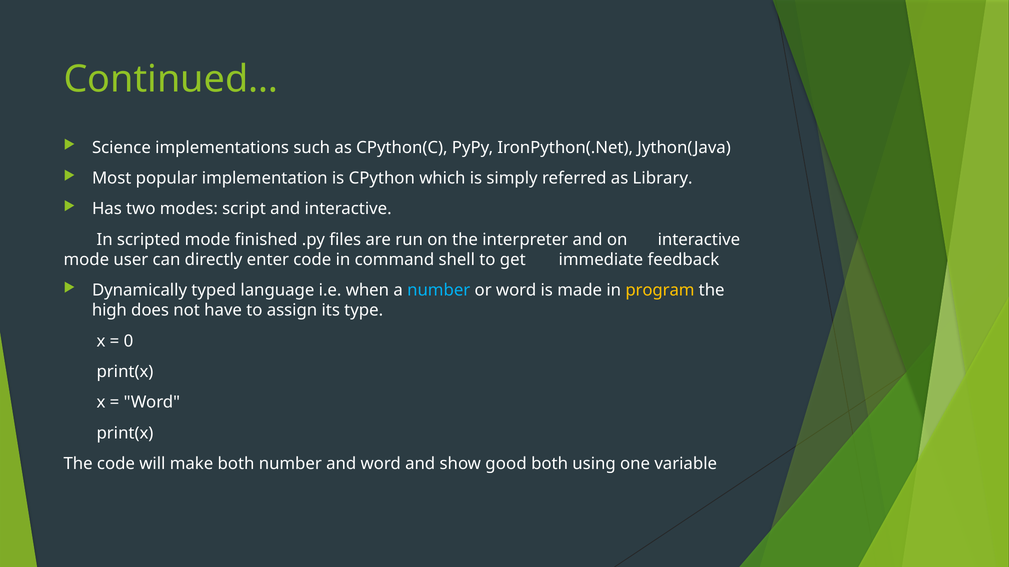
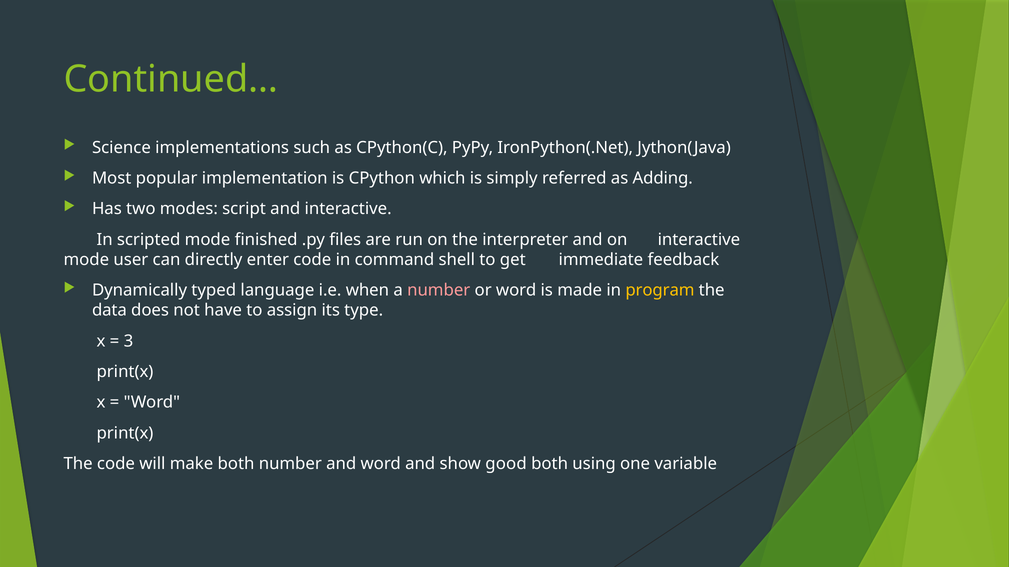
Library: Library -> Adding
number at (439, 291) colour: light blue -> pink
high: high -> data
0: 0 -> 3
